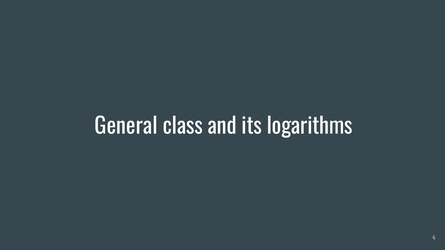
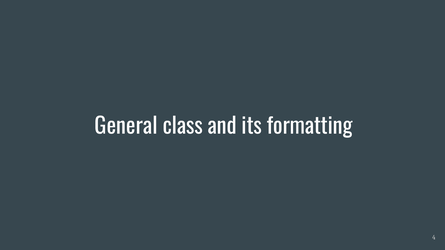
logarithms: logarithms -> formatting
